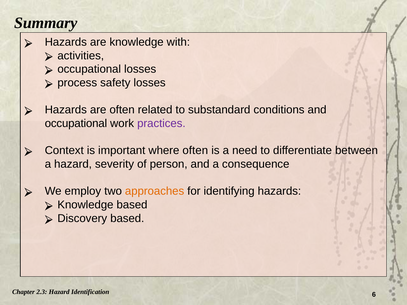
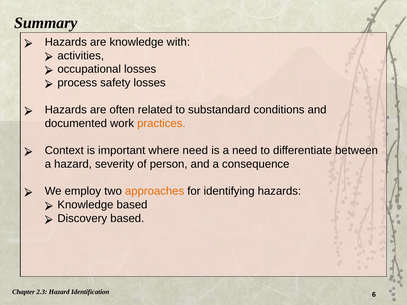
occupational at (76, 124): occupational -> documented
practices colour: purple -> orange
where often: often -> need
